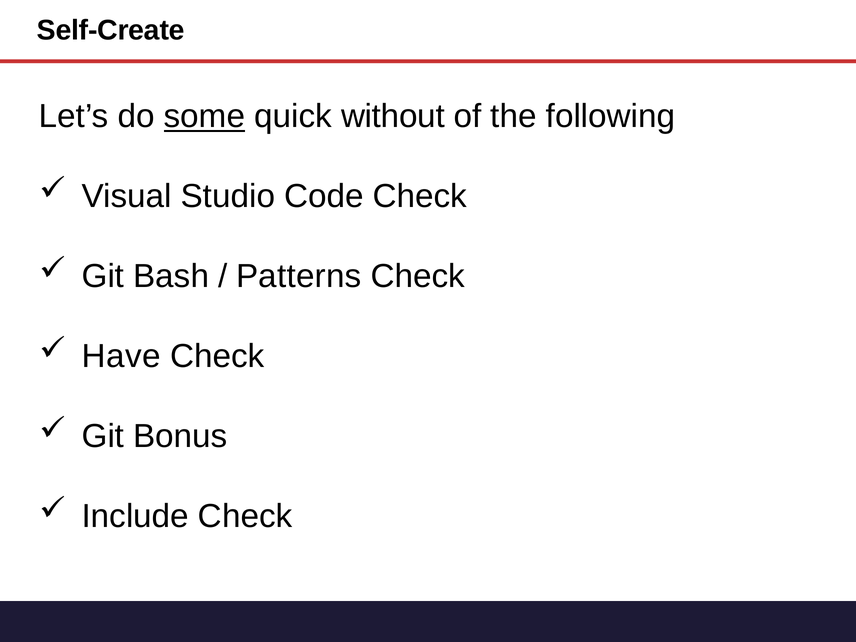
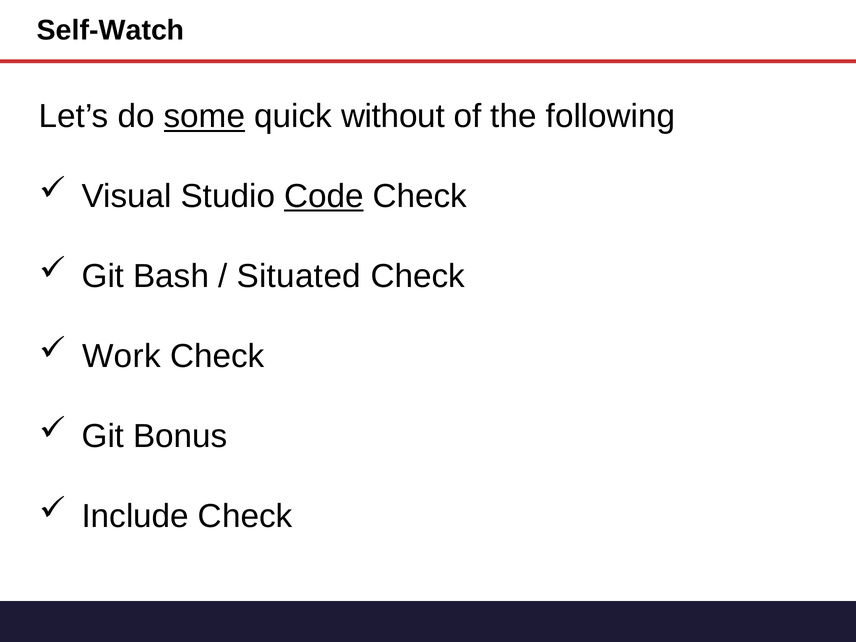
Self-Create: Self-Create -> Self-Watch
Code underline: none -> present
Patterns: Patterns -> Situated
Have: Have -> Work
